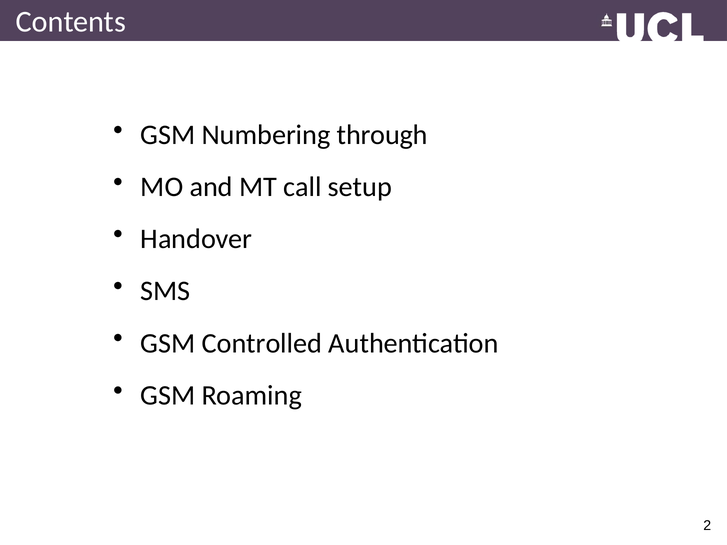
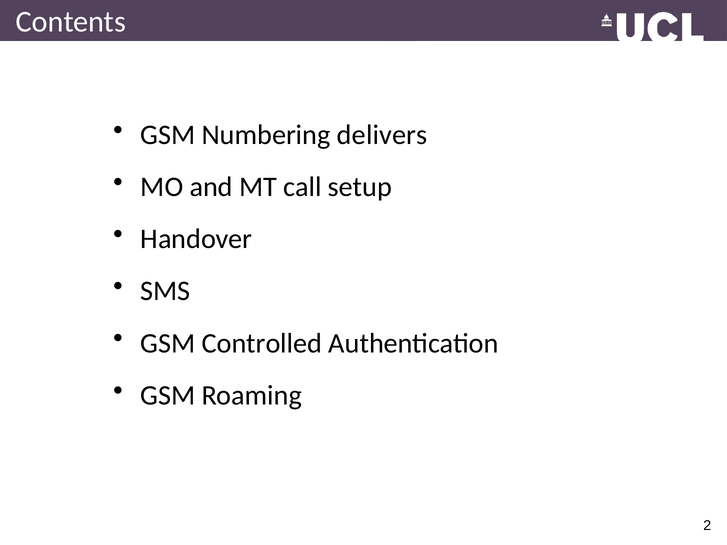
through: through -> delivers
